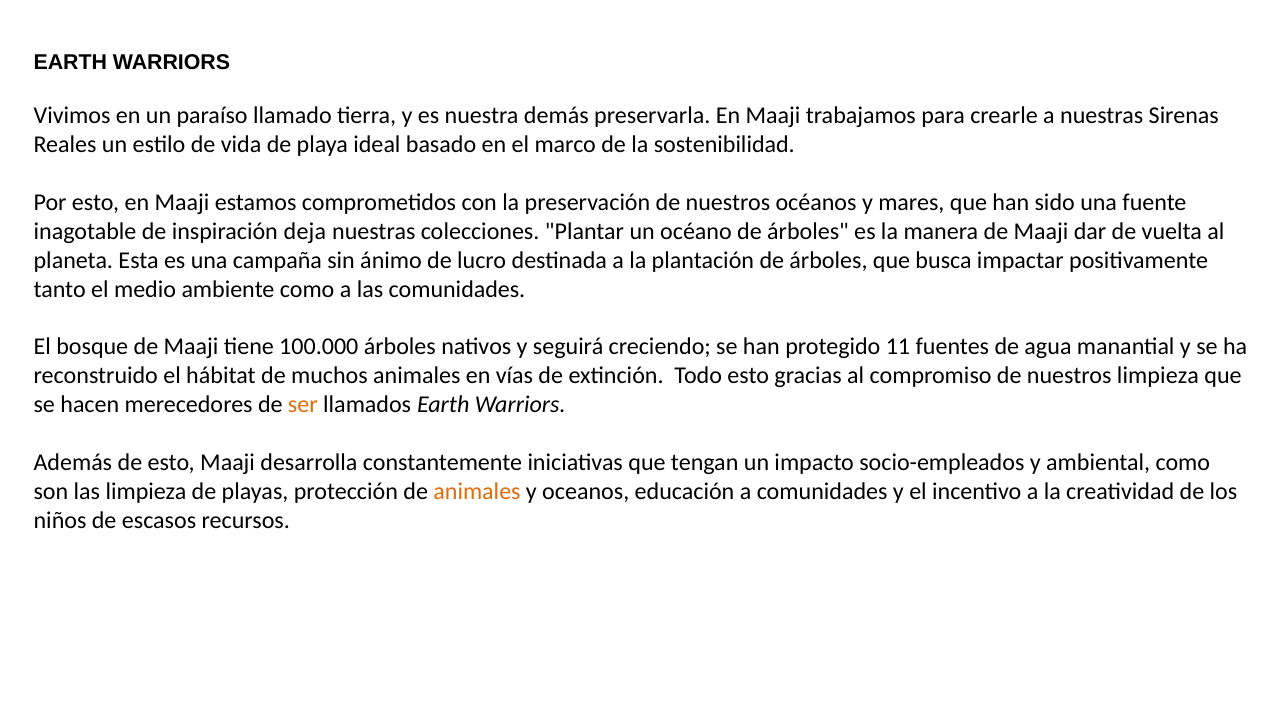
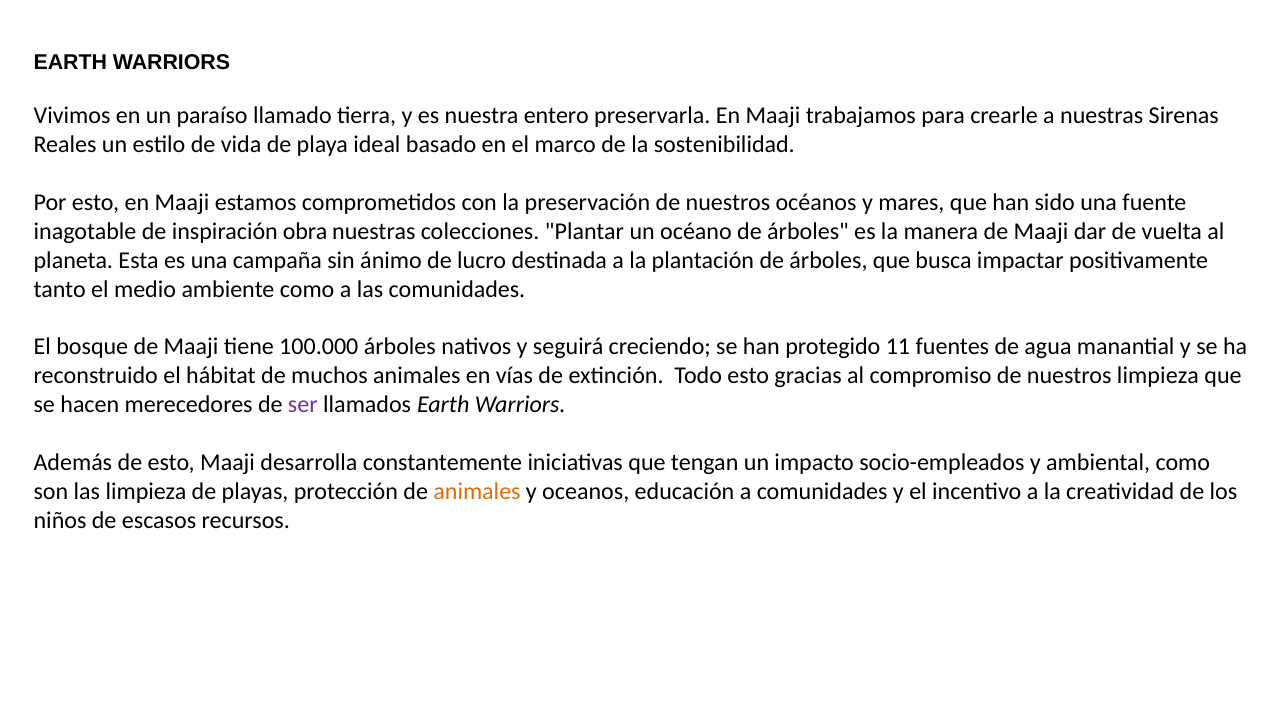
demás: demás -> entero
deja: deja -> obra
ser colour: orange -> purple
